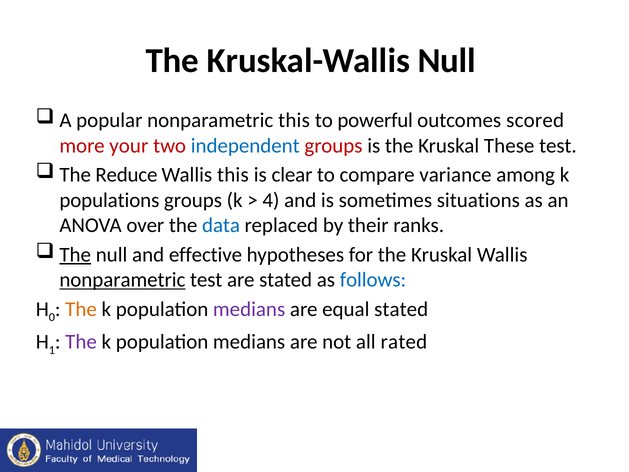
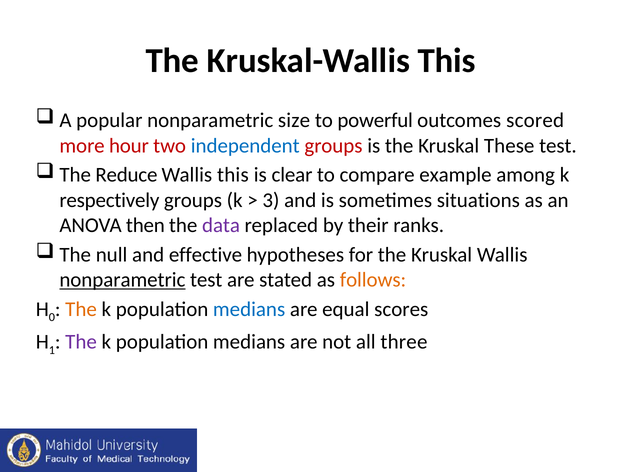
Kruskal-Wallis Null: Null -> This
nonparametric this: this -> size
your: your -> hour
variance: variance -> example
populations: populations -> respectively
4: 4 -> 3
over: over -> then
data colour: blue -> purple
The at (75, 255) underline: present -> none
follows colour: blue -> orange
medians at (249, 309) colour: purple -> blue
equal stated: stated -> scores
rated: rated -> three
